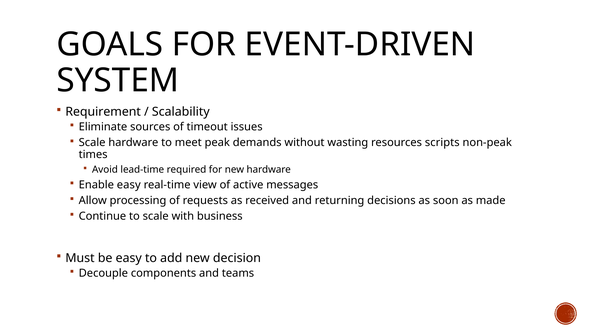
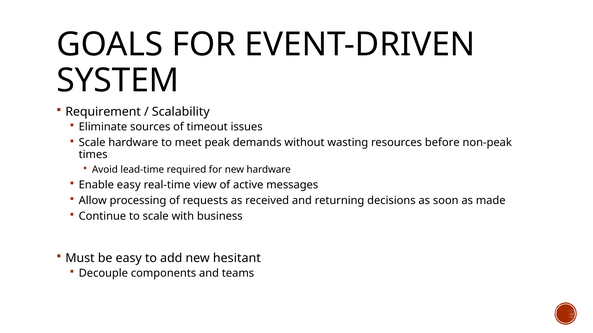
scripts: scripts -> before
decision: decision -> hesitant
